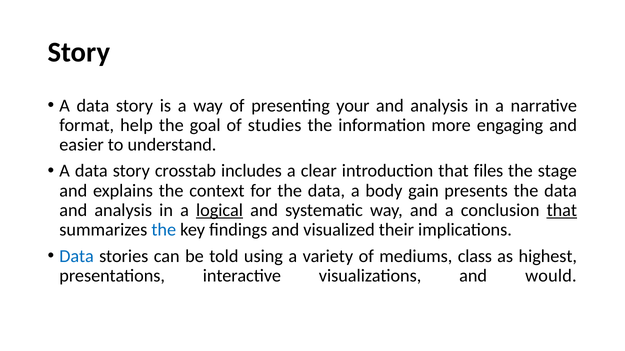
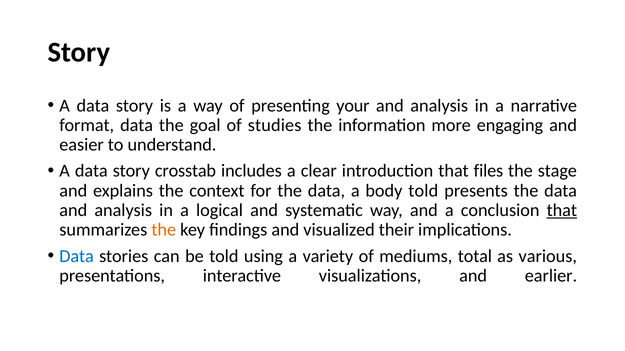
format help: help -> data
body gain: gain -> told
logical underline: present -> none
the at (164, 230) colour: blue -> orange
class: class -> total
highest: highest -> various
would: would -> earlier
